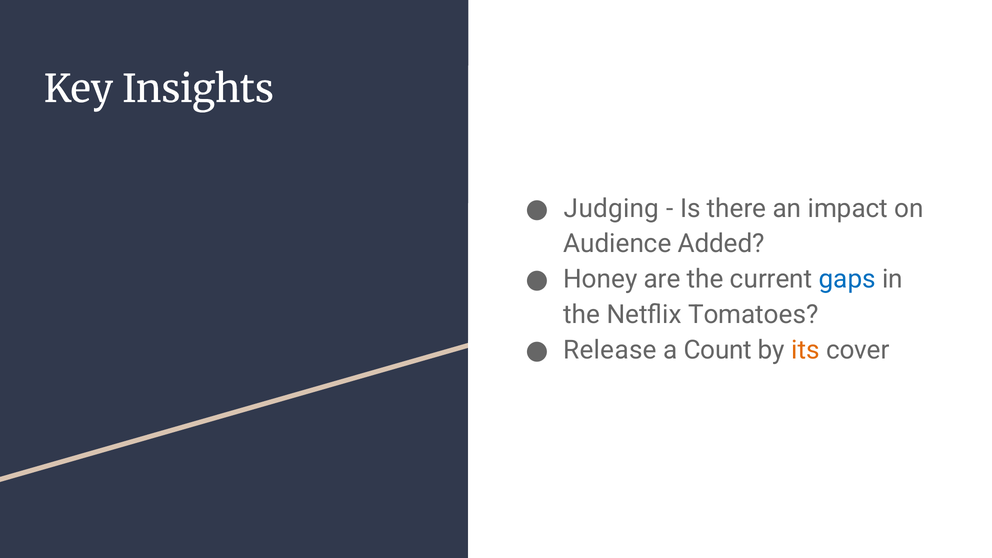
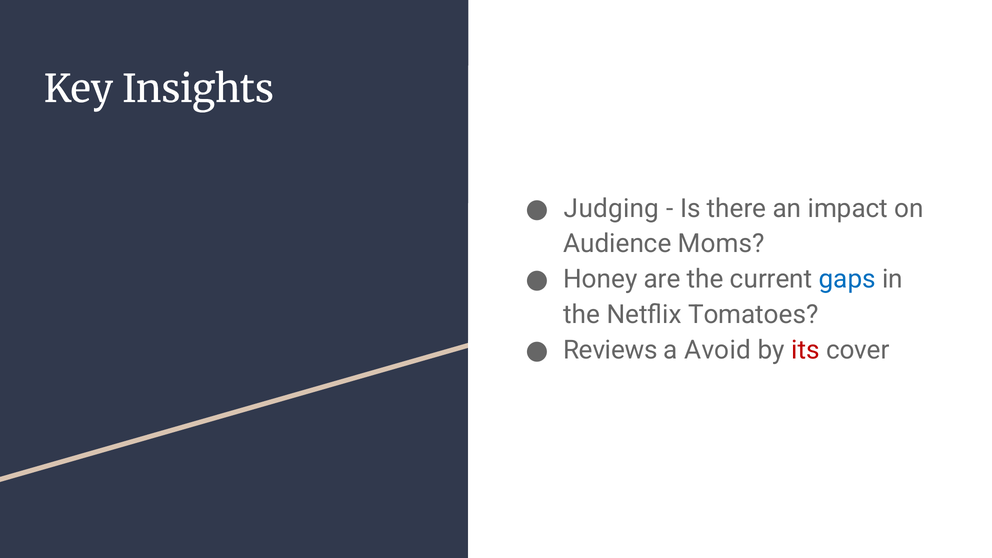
Added: Added -> Moms
Release: Release -> Reviews
Count: Count -> Avoid
its colour: orange -> red
